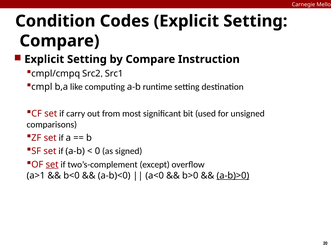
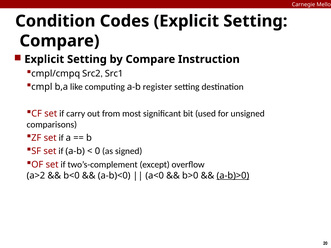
runtime: runtime -> register
set at (52, 165) underline: present -> none
a>1: a>1 -> a>2
